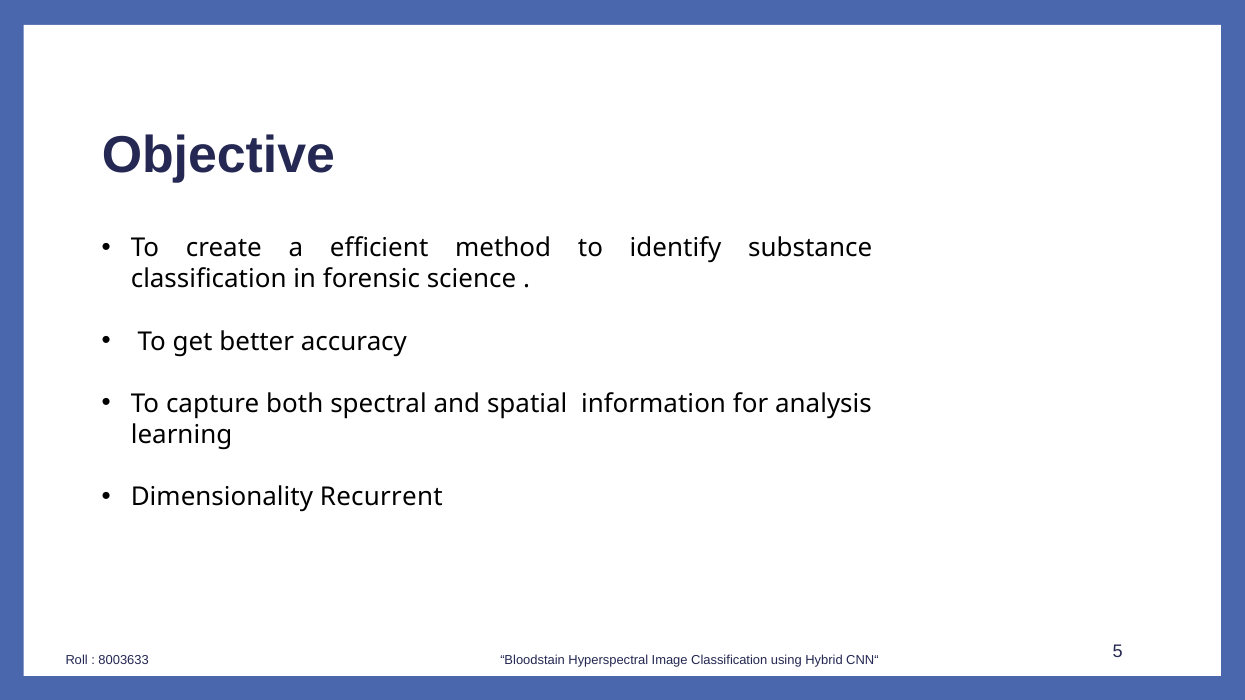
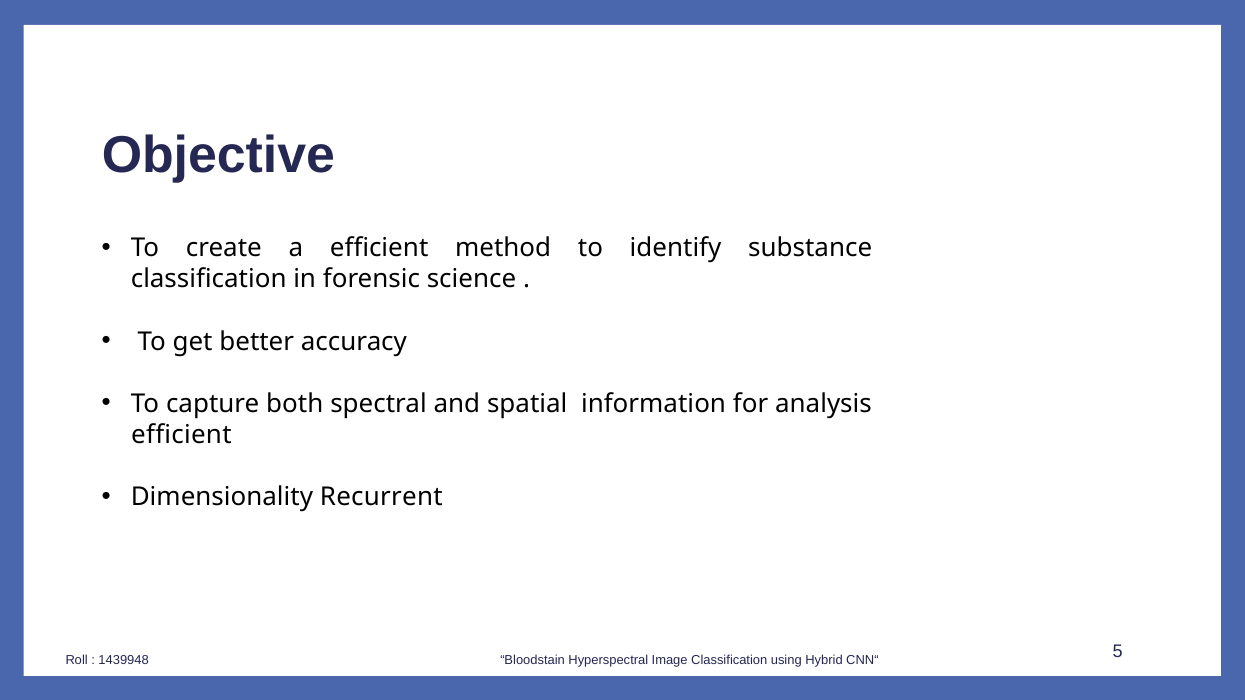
learning at (182, 435): learning -> efficient
8003633: 8003633 -> 1439948
